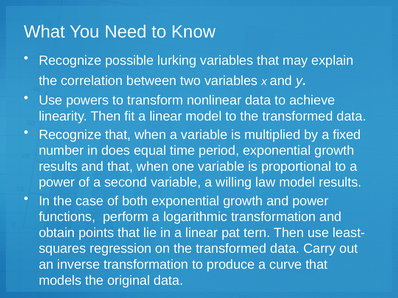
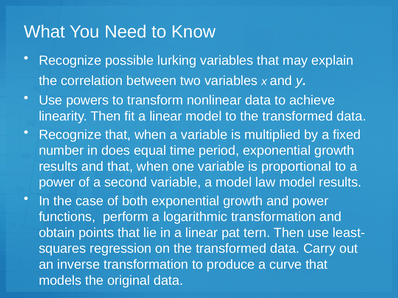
a willing: willing -> model
